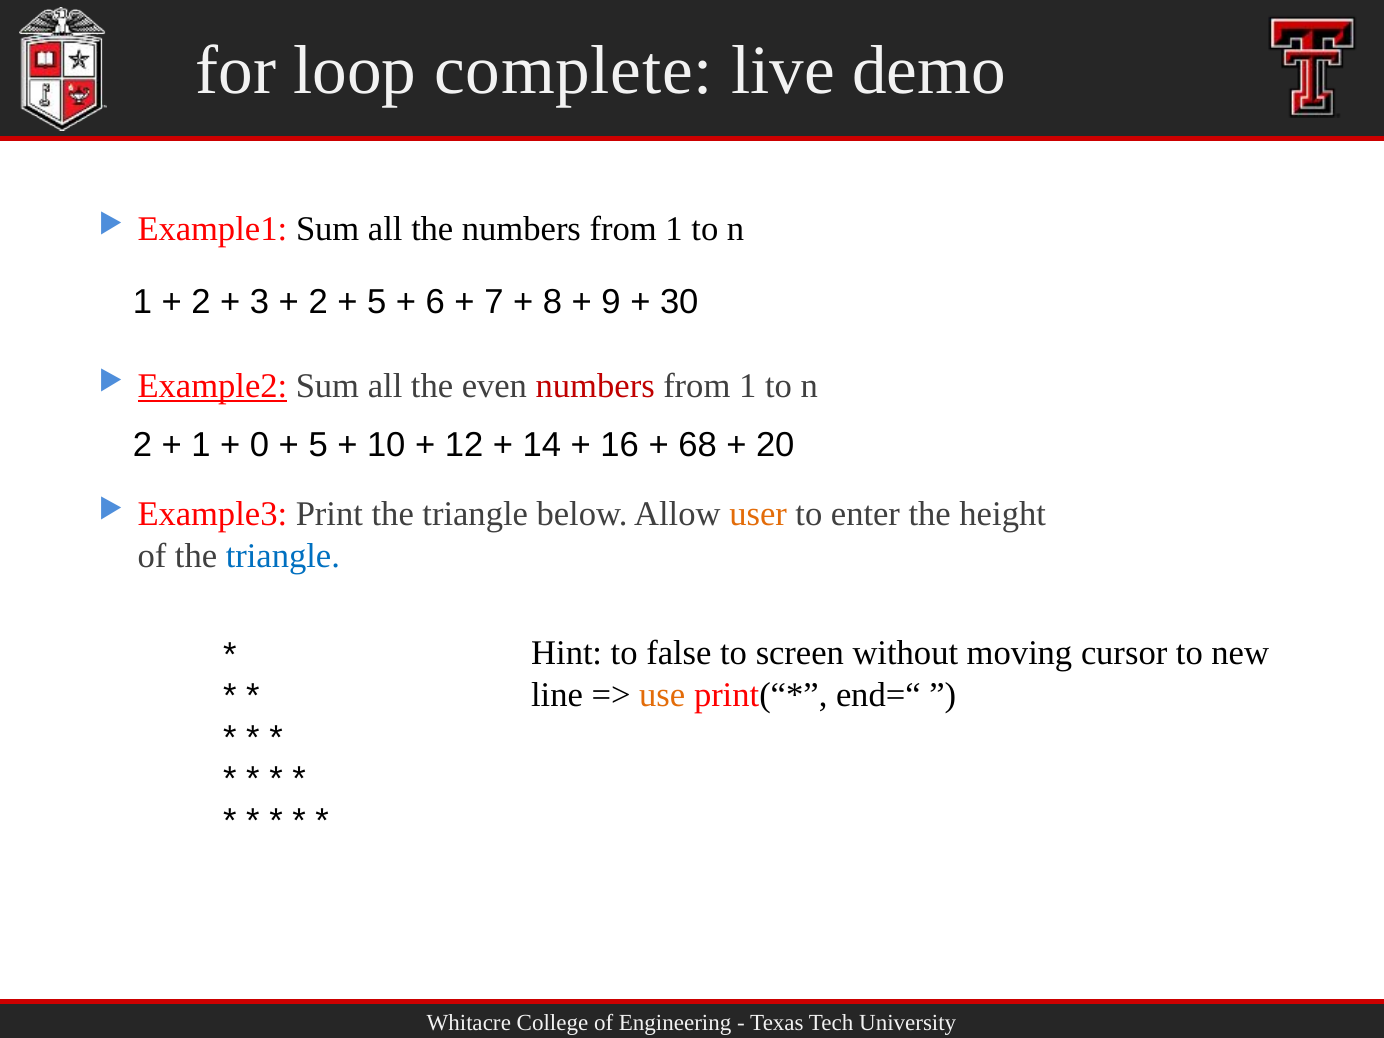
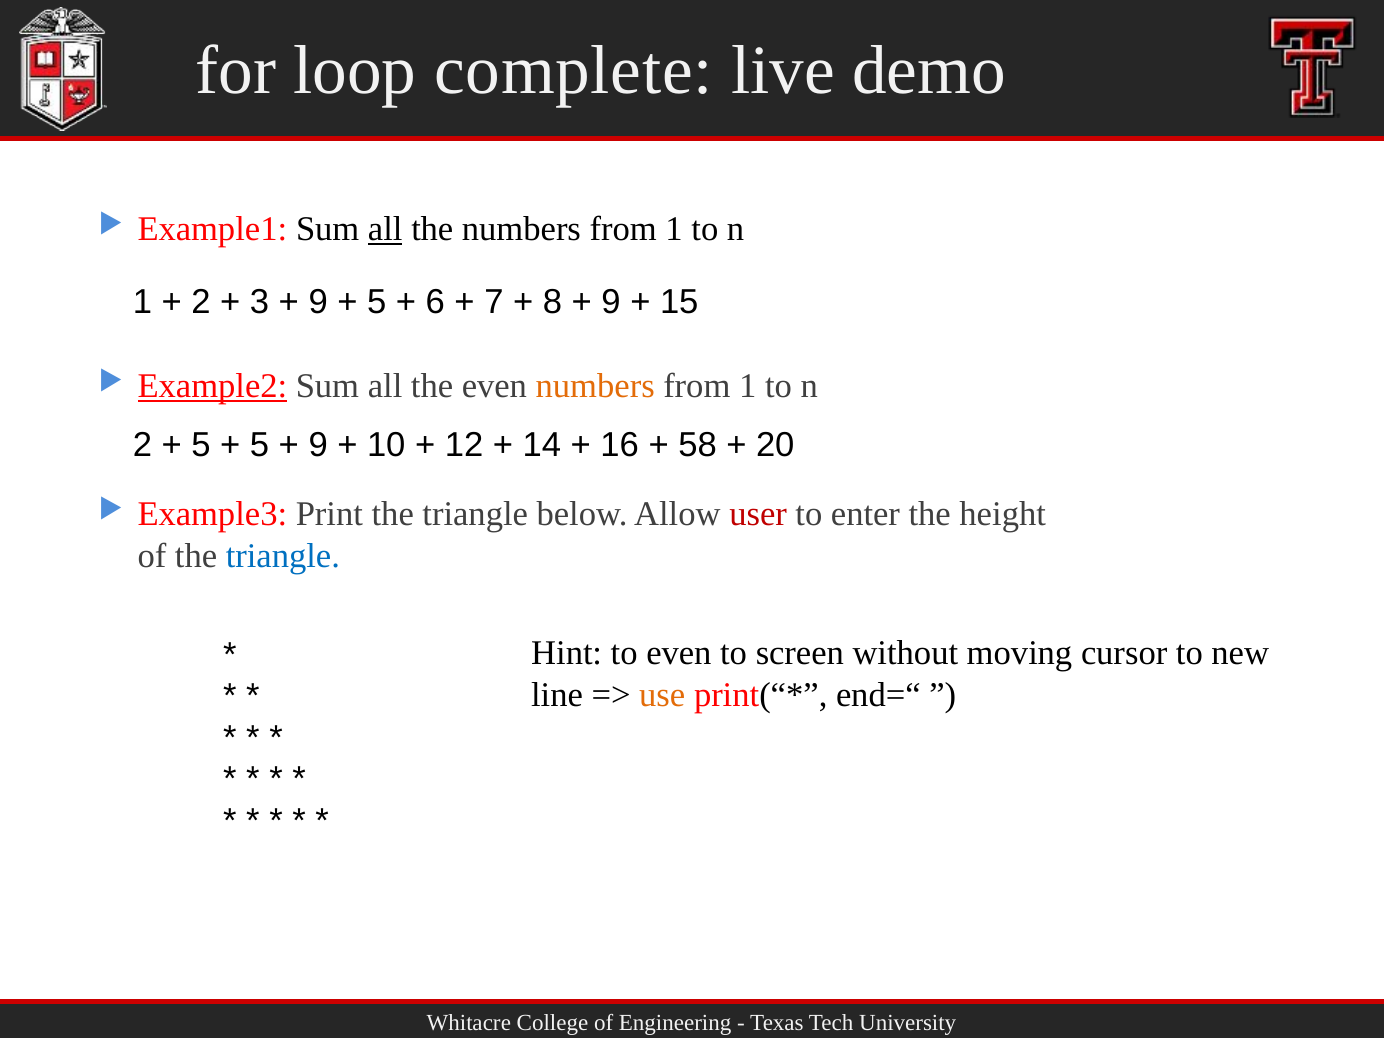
all at (385, 229) underline: none -> present
2 at (318, 303): 2 -> 9
30: 30 -> 15
numbers at (595, 386) colour: red -> orange
1 at (201, 445): 1 -> 5
0 at (259, 445): 0 -> 5
5 at (318, 445): 5 -> 9
68: 68 -> 58
user colour: orange -> red
to false: false -> even
